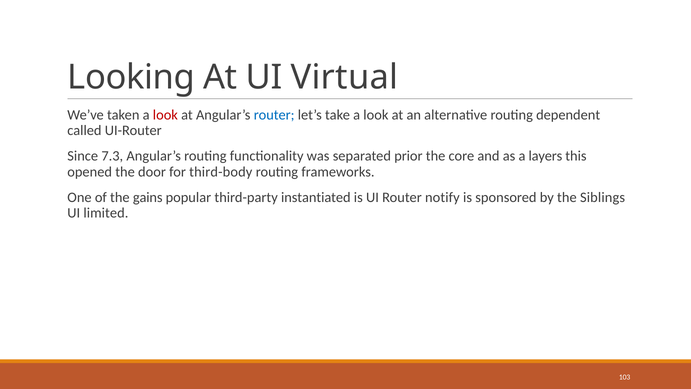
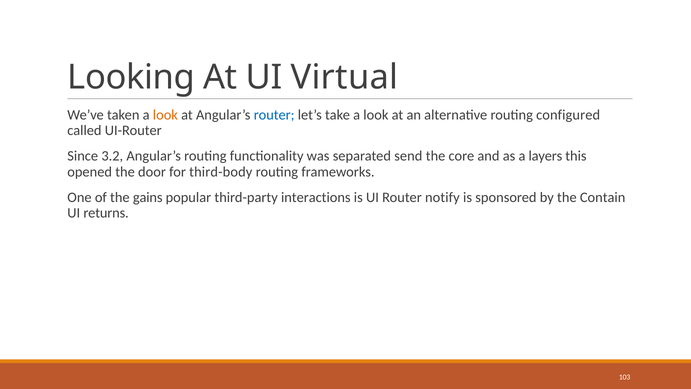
look at (165, 115) colour: red -> orange
dependent: dependent -> configured
7.3: 7.3 -> 3.2
prior: prior -> send
instantiated: instantiated -> interactions
Siblings: Siblings -> Contain
limited: limited -> returns
